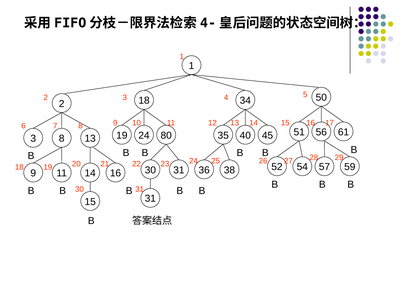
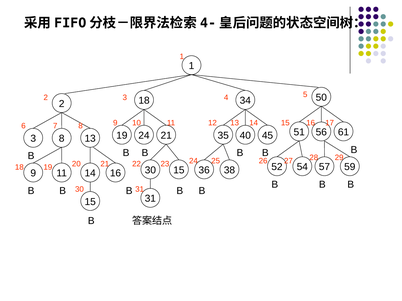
24 80: 80 -> 21
31 at (179, 170): 31 -> 15
